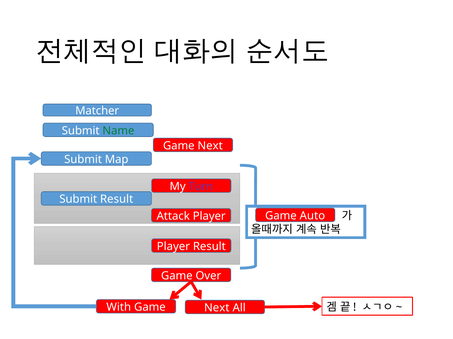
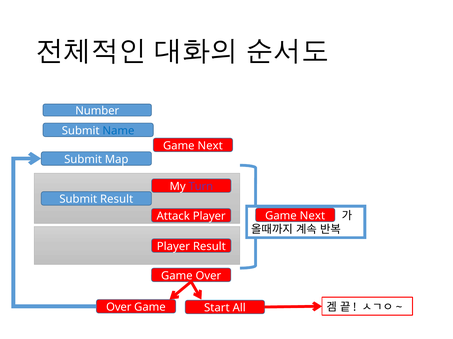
Matcher: Matcher -> Number
Name colour: green -> blue
Auto at (312, 216): Auto -> Next
With at (119, 308): With -> Over
Next at (217, 308): Next -> Start
